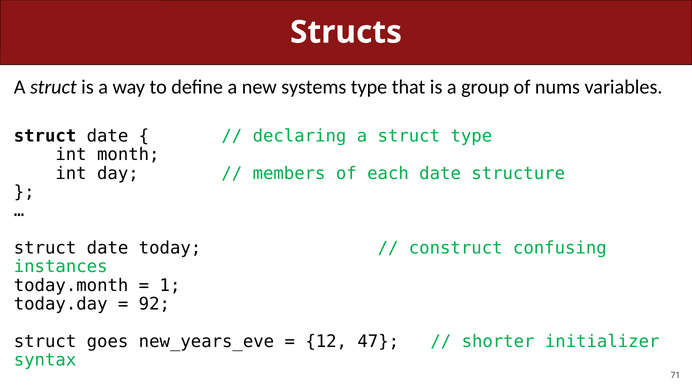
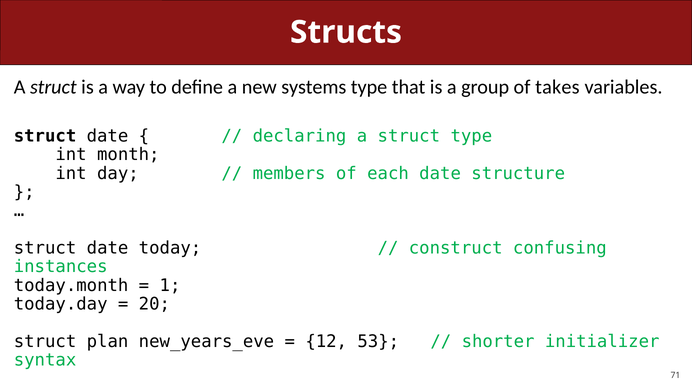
nums: nums -> takes
92: 92 -> 20
goes: goes -> plan
47: 47 -> 53
